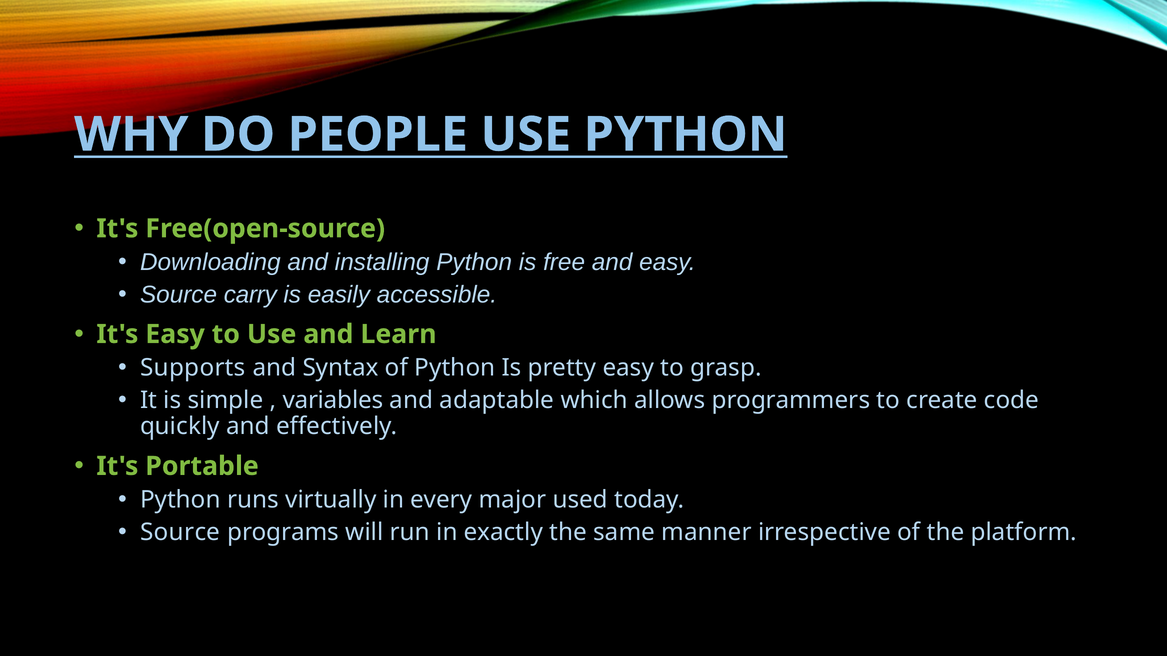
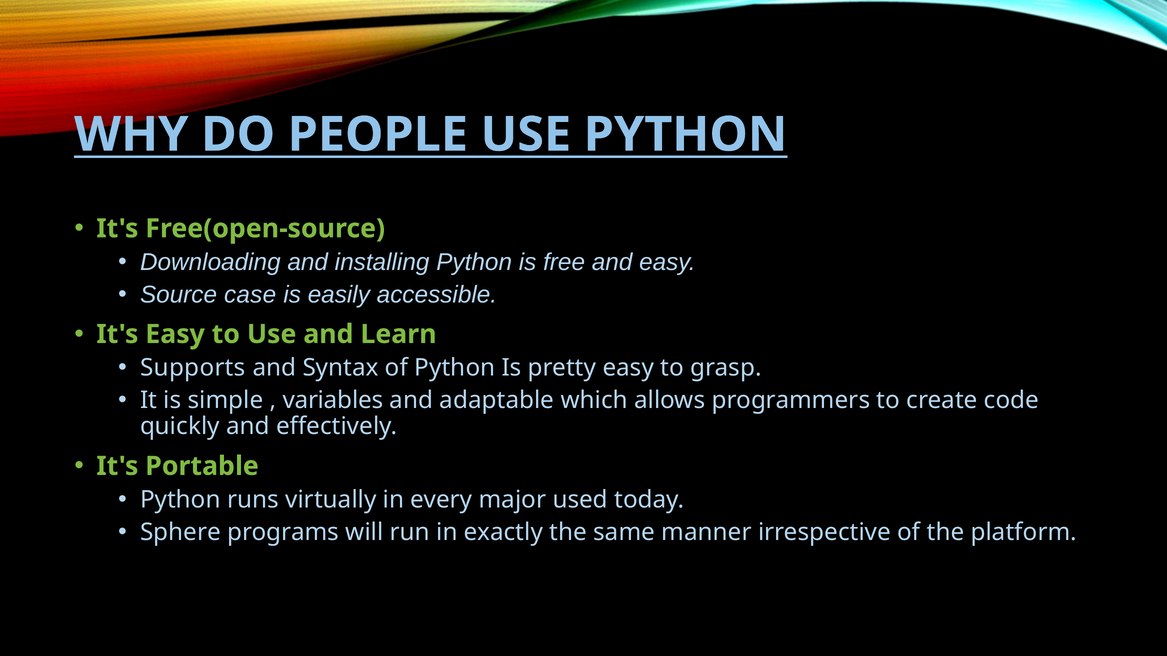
carry: carry -> case
Source at (180, 532): Source -> Sphere
